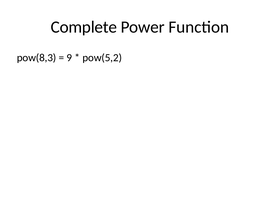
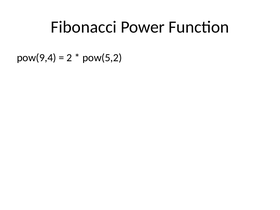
Complete: Complete -> Fibonacci
pow(8,3: pow(8,3 -> pow(9,4
9: 9 -> 2
